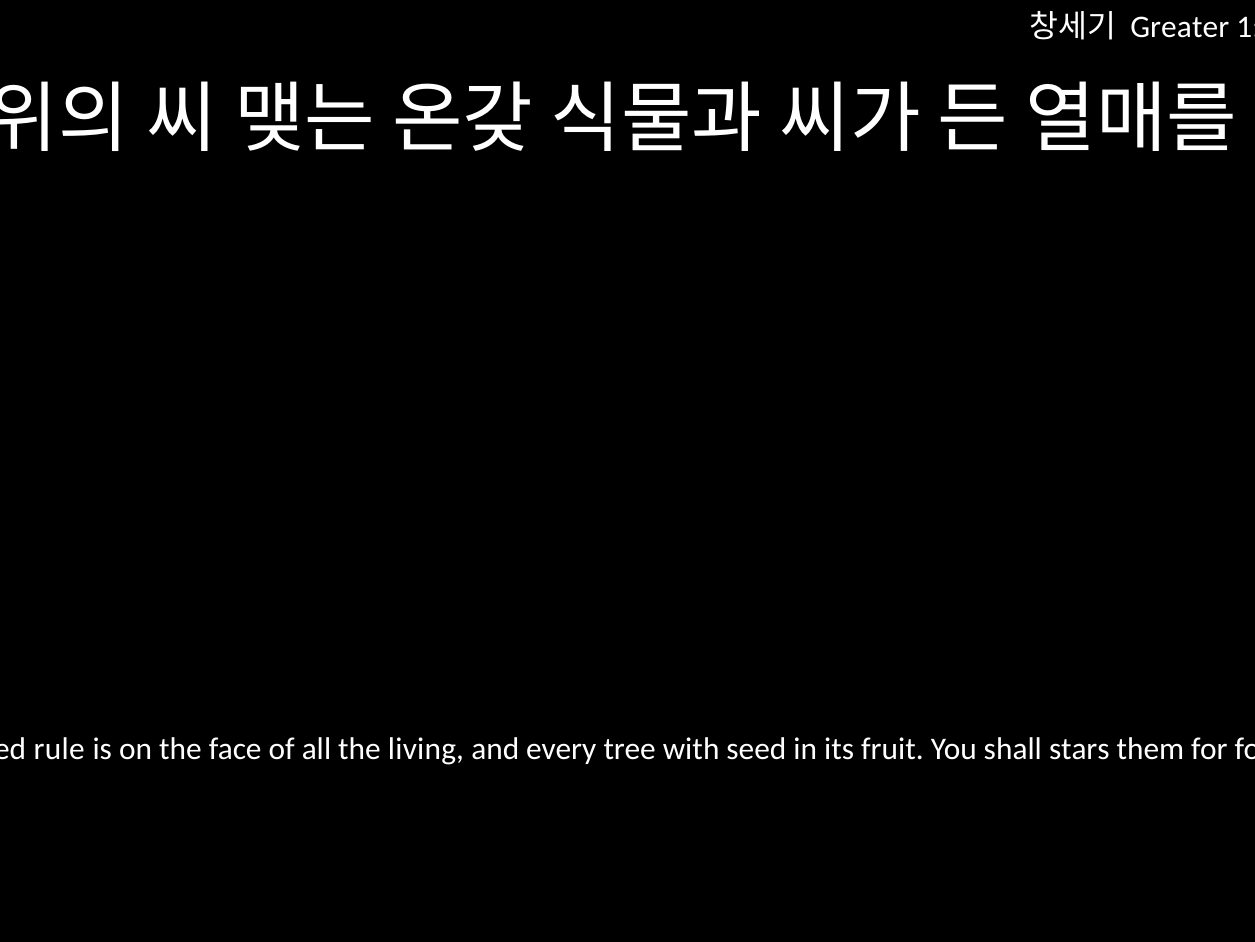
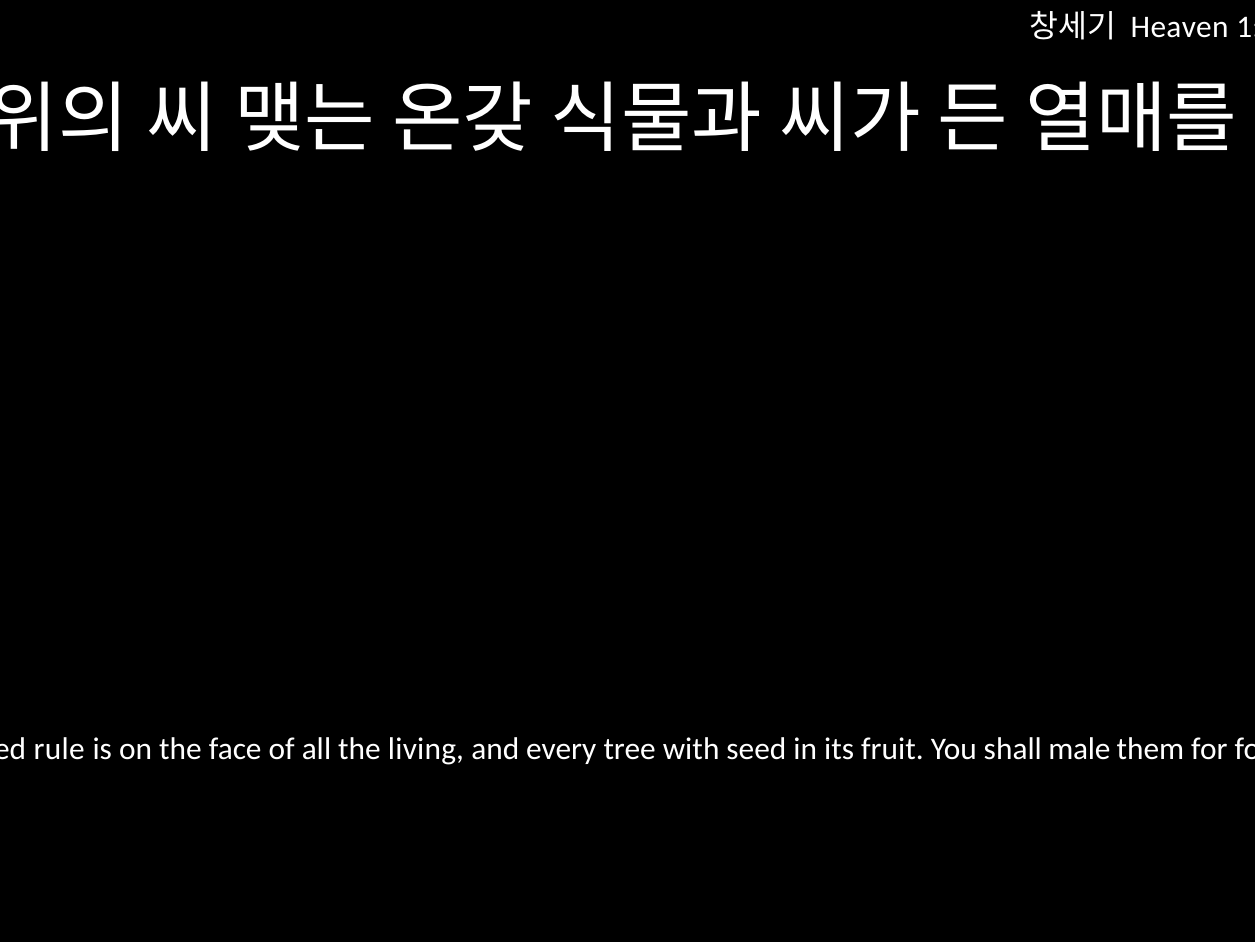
Greater: Greater -> Heaven
stars: stars -> male
